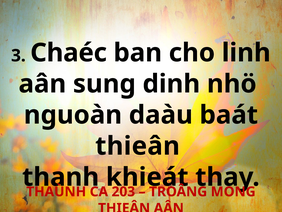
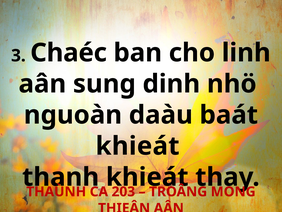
thieân at (138, 146): thieân -> khieát
